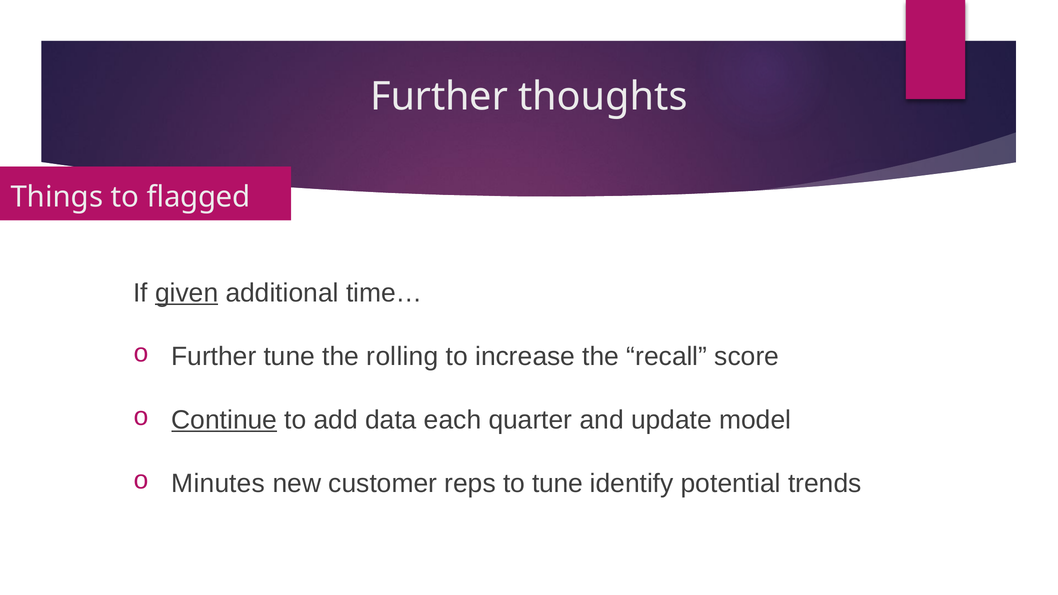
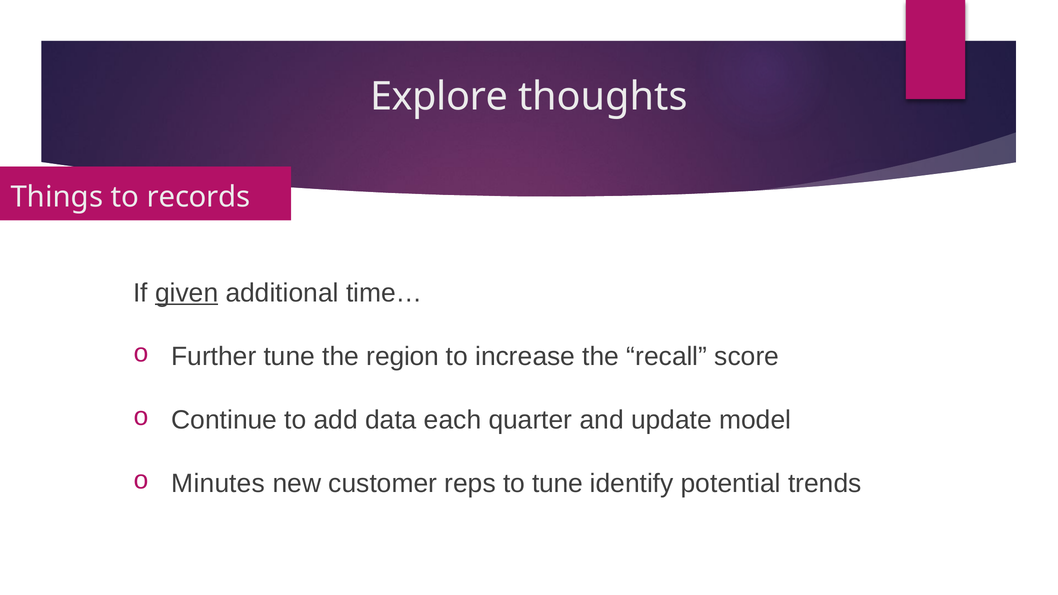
Further at (439, 96): Further -> Explore
flagged: flagged -> records
rolling: rolling -> region
Continue underline: present -> none
